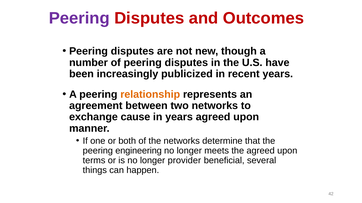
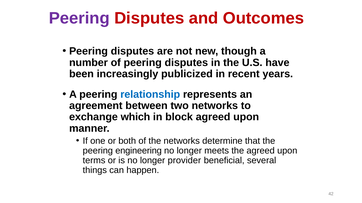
relationship colour: orange -> blue
cause: cause -> which
in years: years -> block
